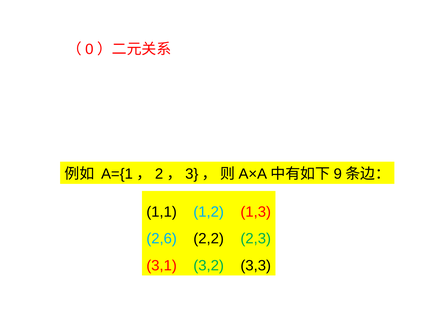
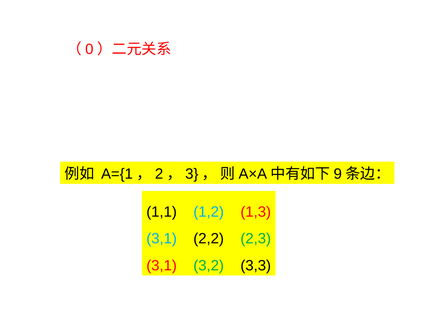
2,6 at (162, 239): 2,6 -> 3,1
